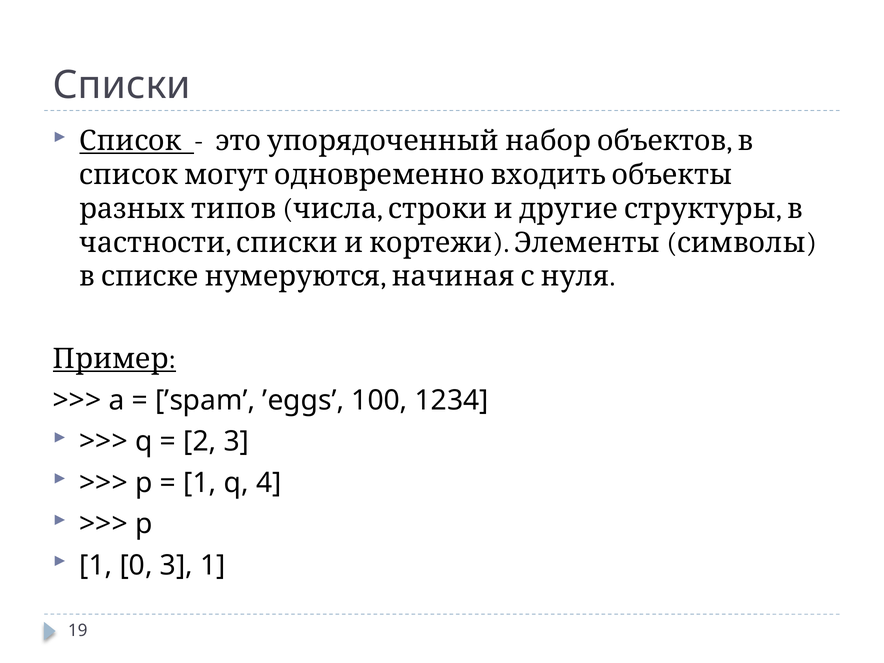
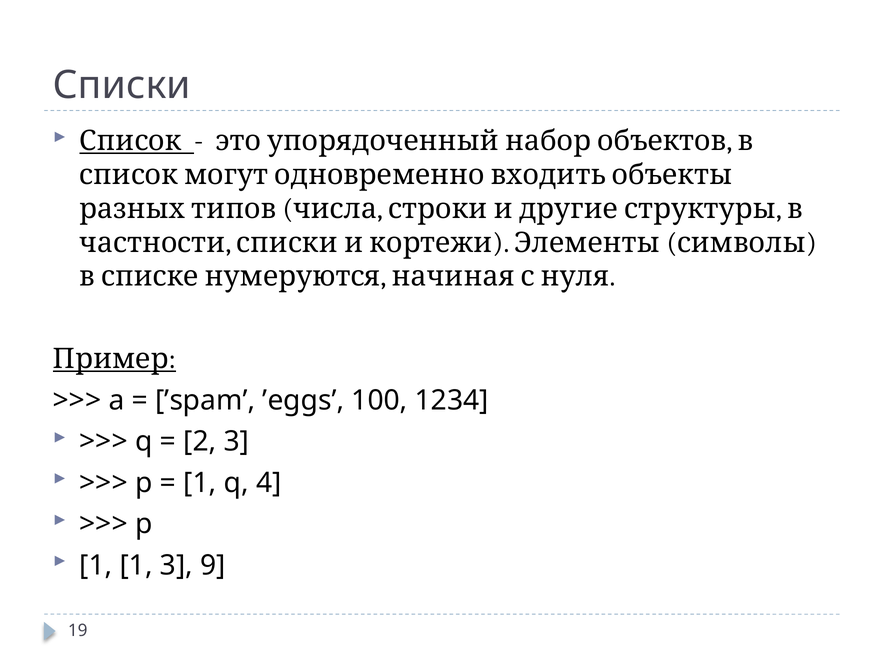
1 0: 0 -> 1
3 1: 1 -> 9
